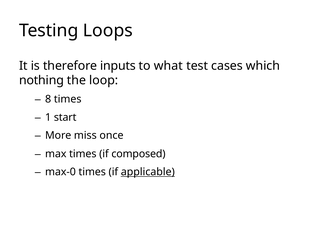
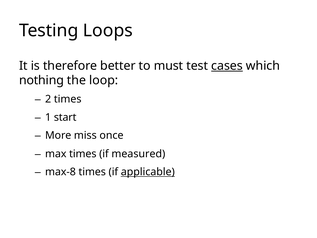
inputs: inputs -> better
what: what -> must
cases underline: none -> present
8: 8 -> 2
composed: composed -> measured
max-0: max-0 -> max-8
